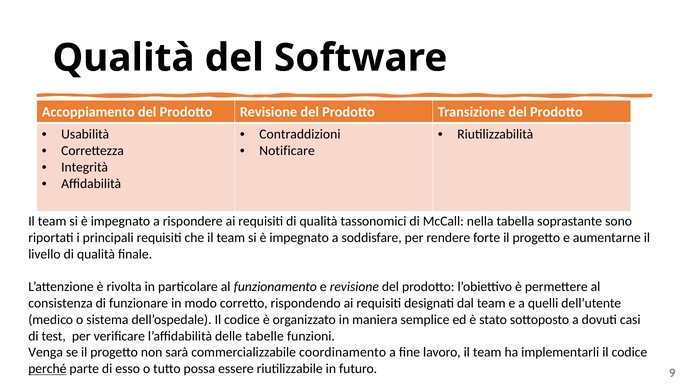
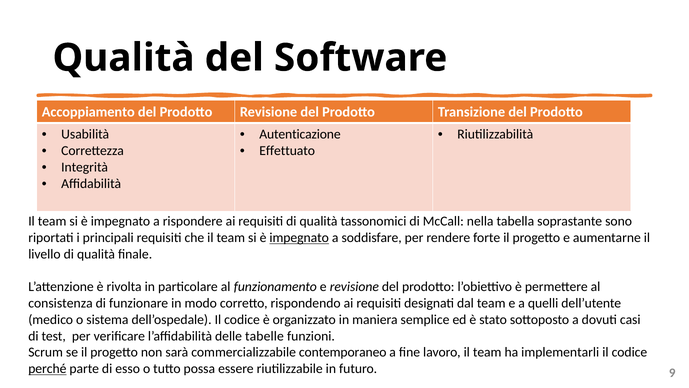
Contraddizioni: Contraddizioni -> Autenticazione
Notificare: Notificare -> Effettuato
impegnato at (299, 238) underline: none -> present
Venga: Venga -> Scrum
coordinamento: coordinamento -> contemporaneo
